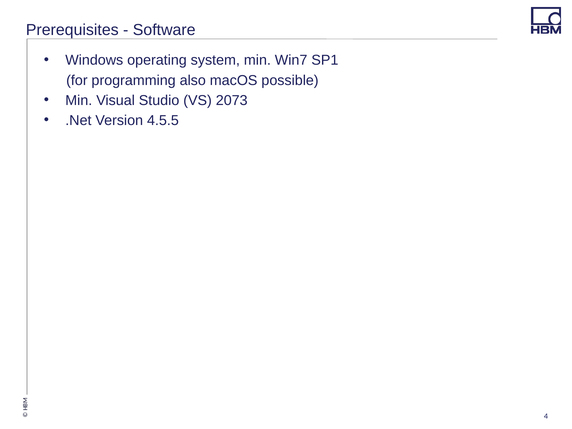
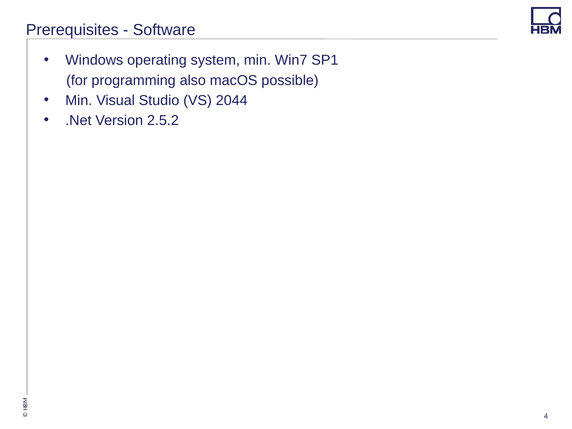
2073: 2073 -> 2044
4.5.5: 4.5.5 -> 2.5.2
